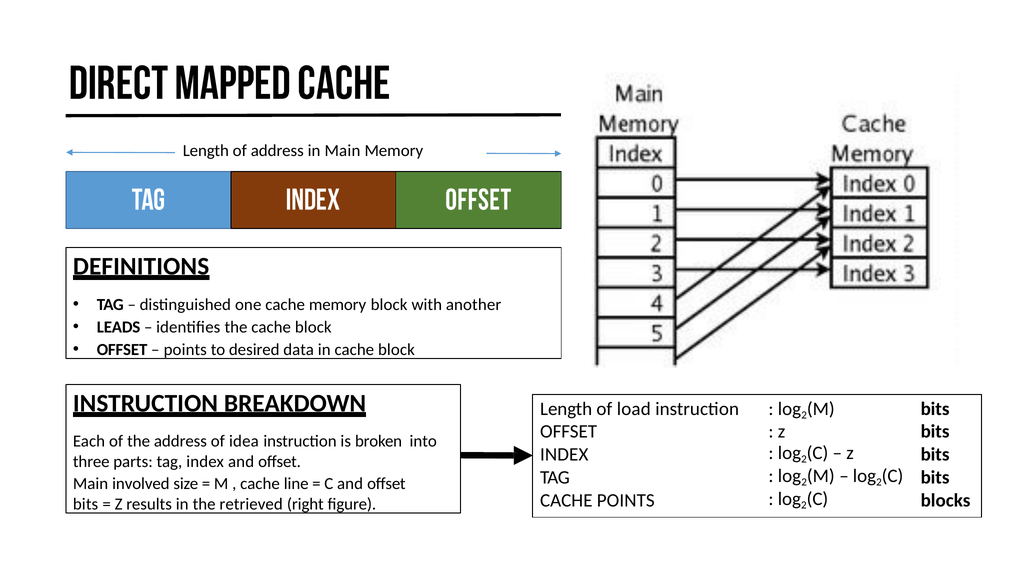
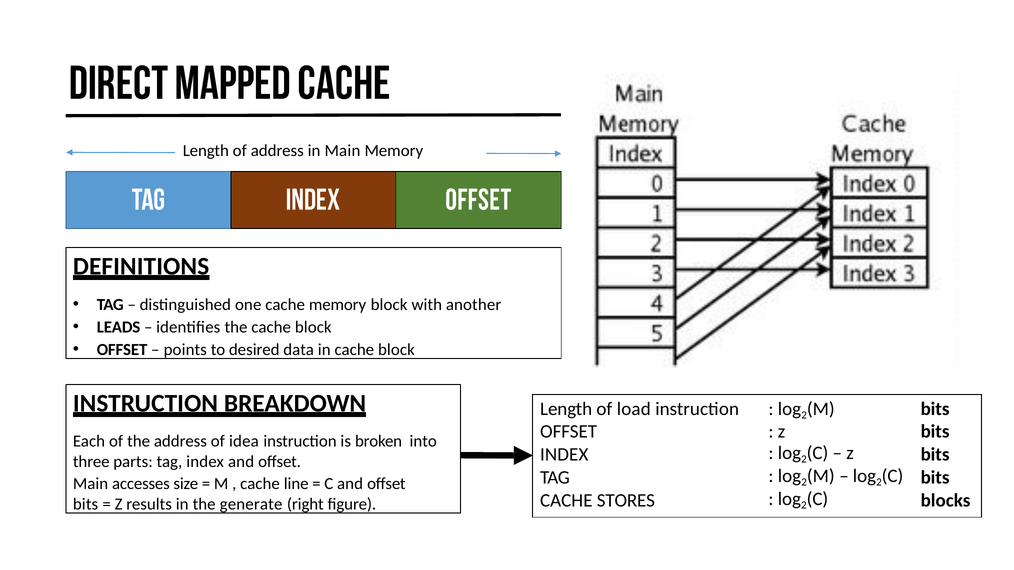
involved: involved -> accesses
CACHE POINTS: POINTS -> STORES
retrieved: retrieved -> generate
